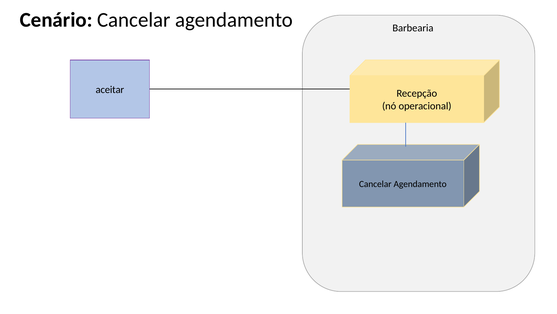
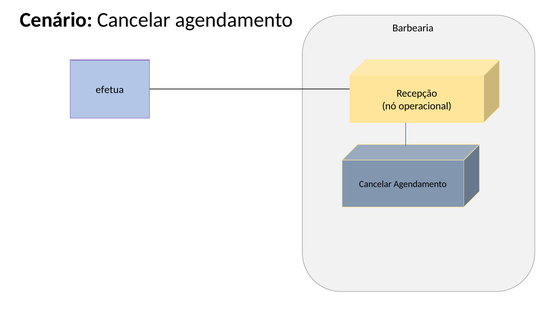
aceitar: aceitar -> efetua
